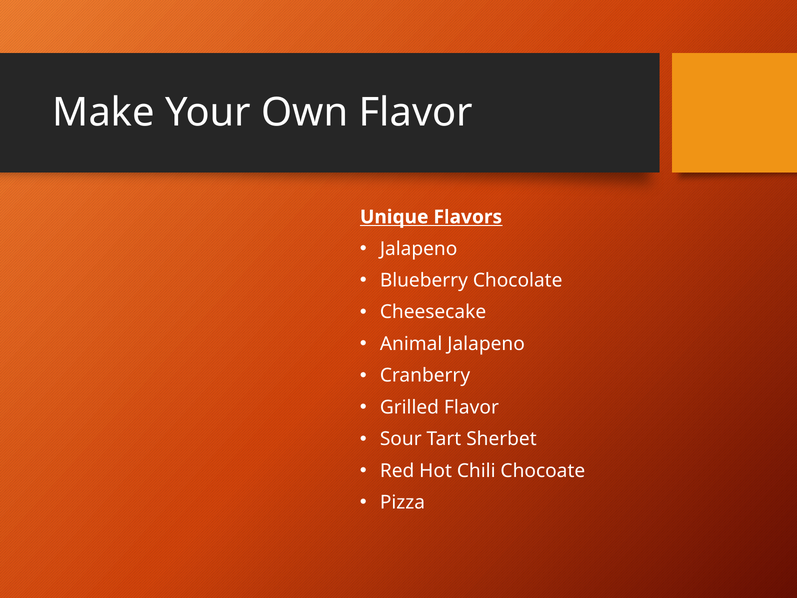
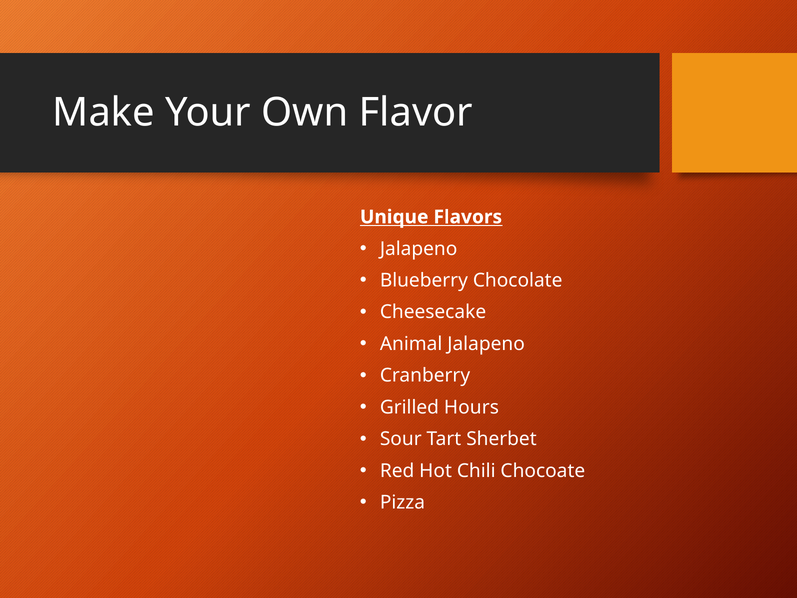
Grilled Flavor: Flavor -> Hours
